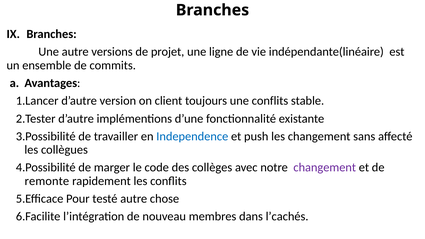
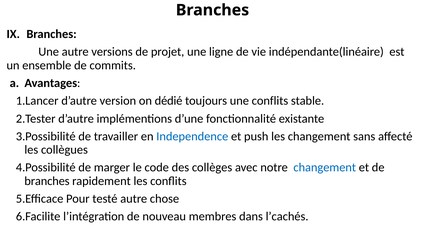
client: client -> dédié
changement at (325, 168) colour: purple -> blue
remonte at (47, 181): remonte -> branches
